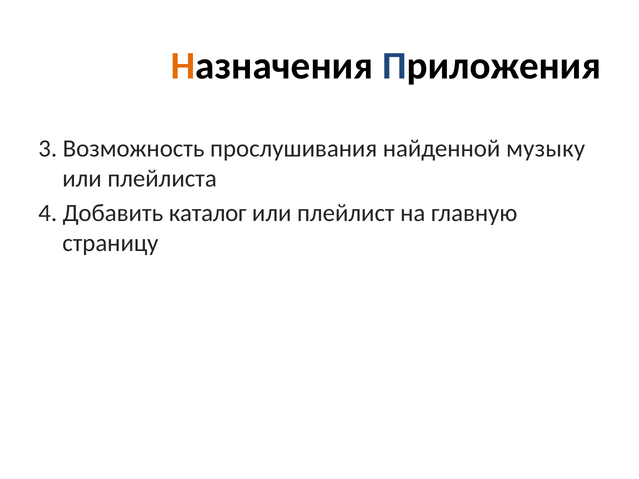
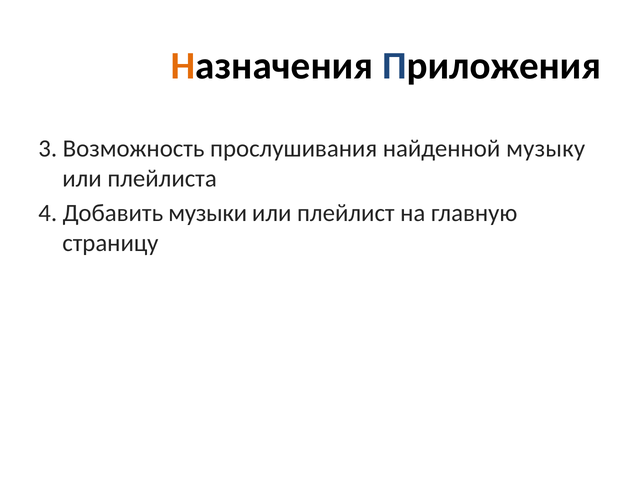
каталог: каталог -> музыки
